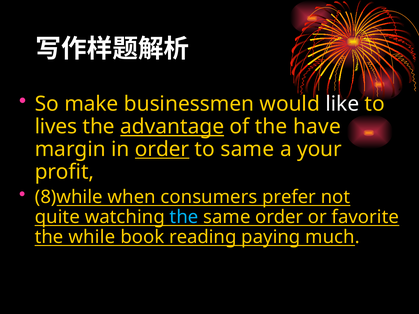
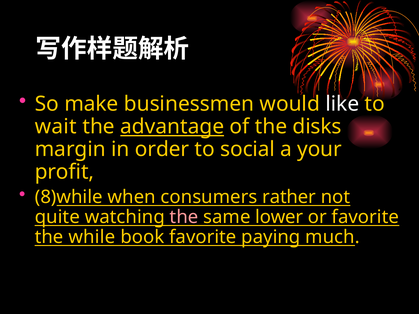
lives: lives -> wait
have: have -> disks
order at (162, 149) underline: present -> none
to same: same -> social
prefer: prefer -> rather
the at (184, 217) colour: light blue -> pink
same order: order -> lower
book reading: reading -> favorite
